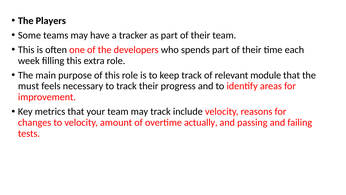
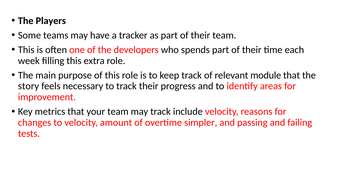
must: must -> story
actually: actually -> simpler
